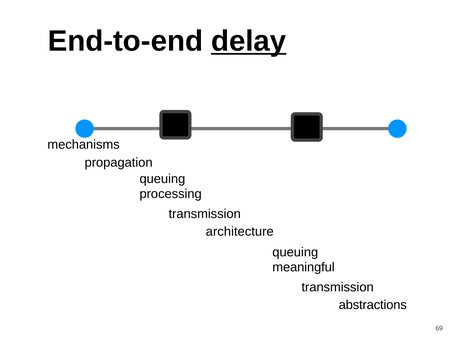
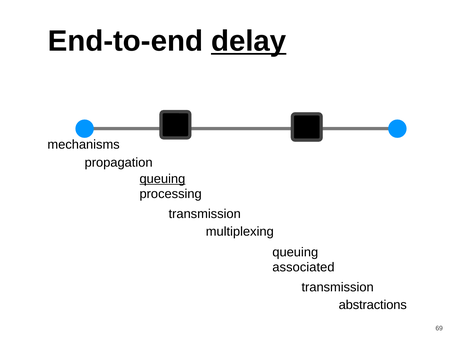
queuing at (162, 179) underline: none -> present
architecture: architecture -> multiplexing
meaningful: meaningful -> associated
